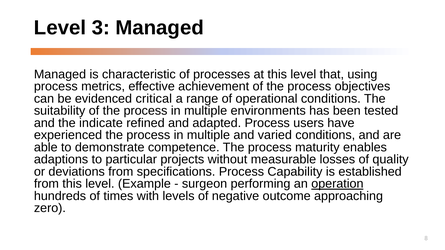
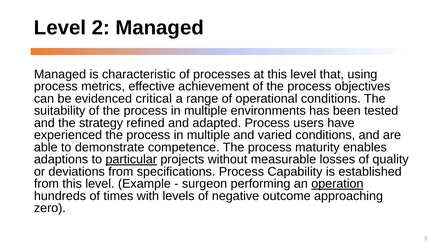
3: 3 -> 2
indicate: indicate -> strategy
particular underline: none -> present
